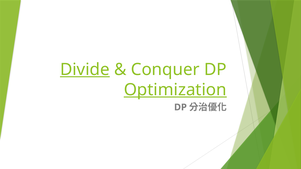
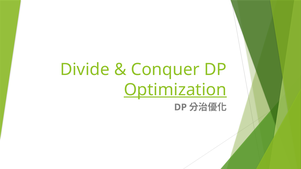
Divide underline: present -> none
